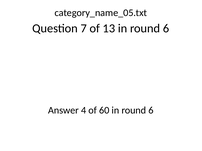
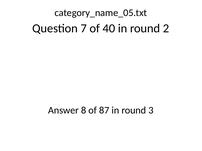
13: 13 -> 40
6 at (166, 29): 6 -> 2
4: 4 -> 8
60: 60 -> 87
6 at (151, 111): 6 -> 3
